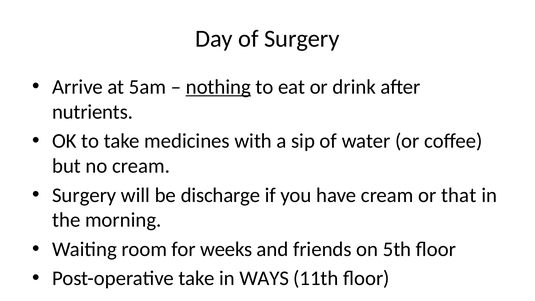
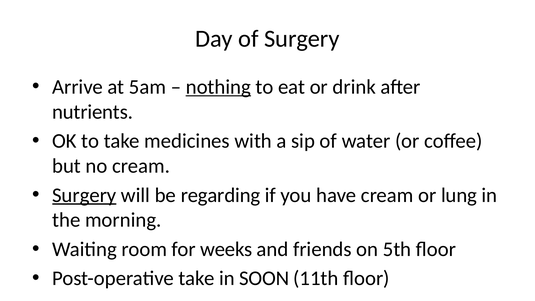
Surgery at (84, 195) underline: none -> present
discharge: discharge -> regarding
that: that -> lung
WAYS: WAYS -> SOON
